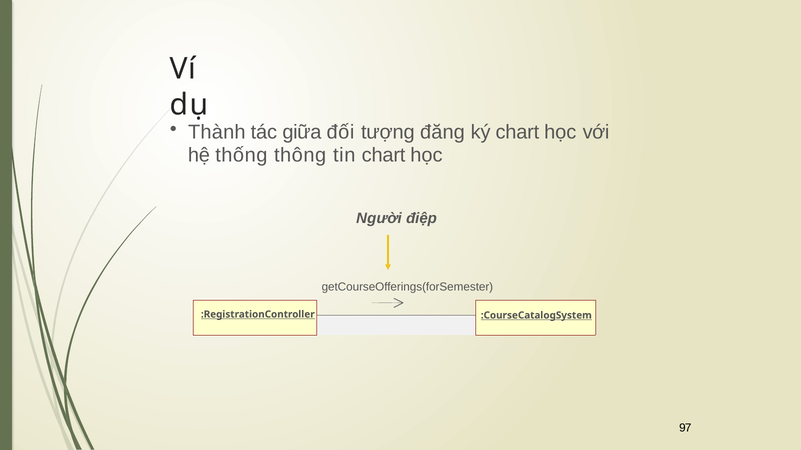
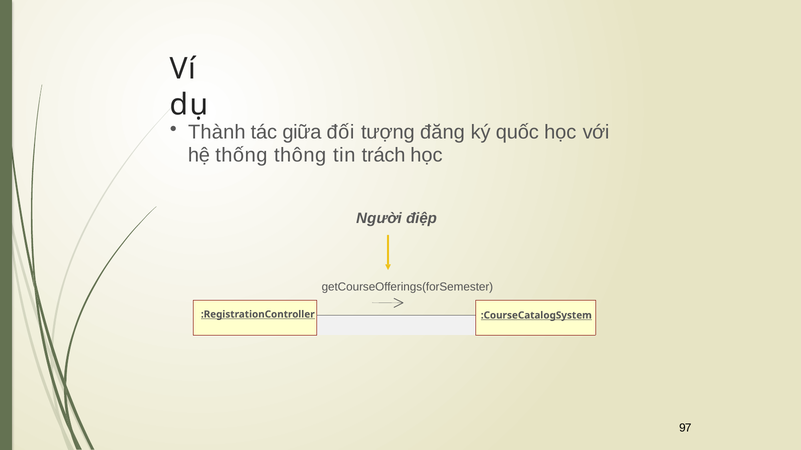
ký chart: chart -> quốc
tin chart: chart -> trách
